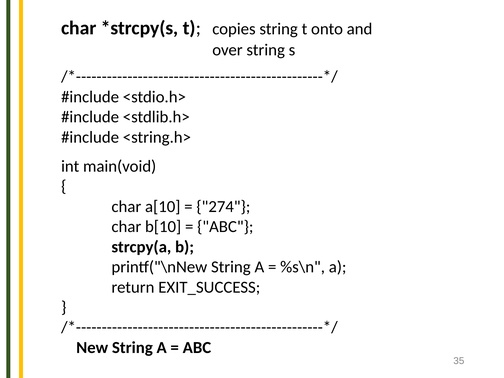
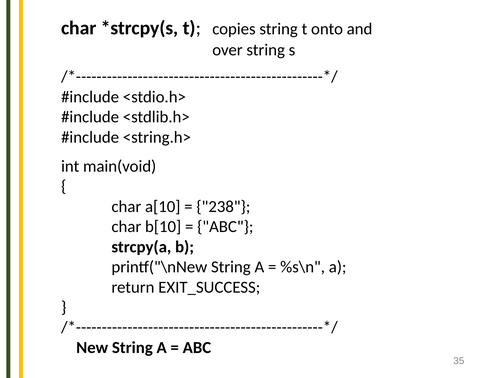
274: 274 -> 238
